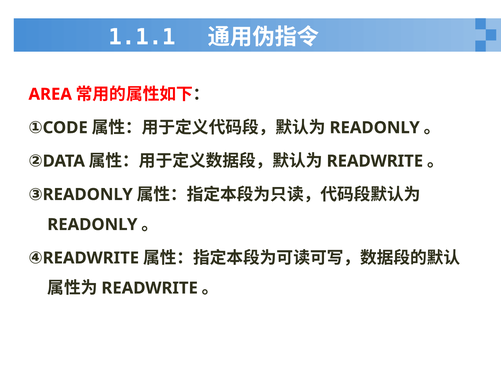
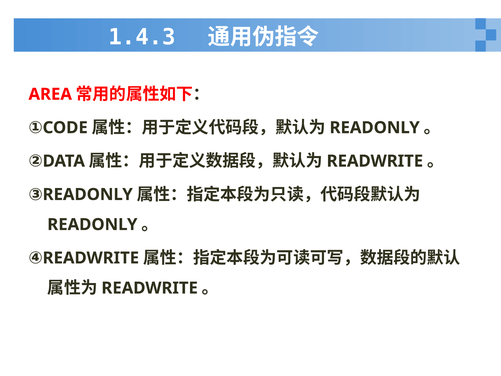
1.1.1: 1.1.1 -> 1.4.3
